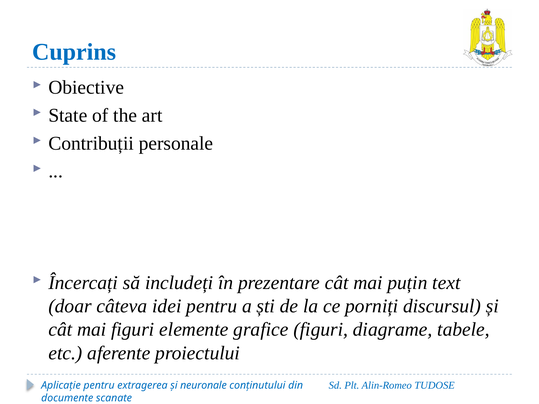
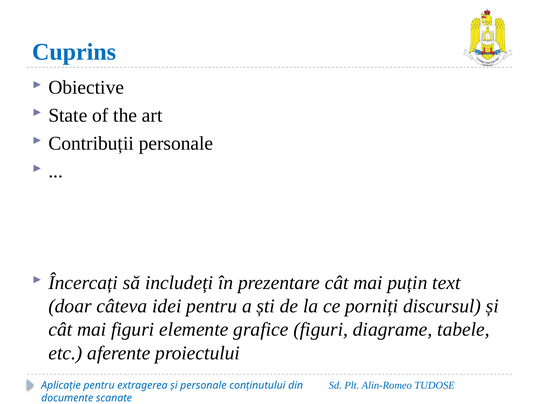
și neuronale: neuronale -> personale
